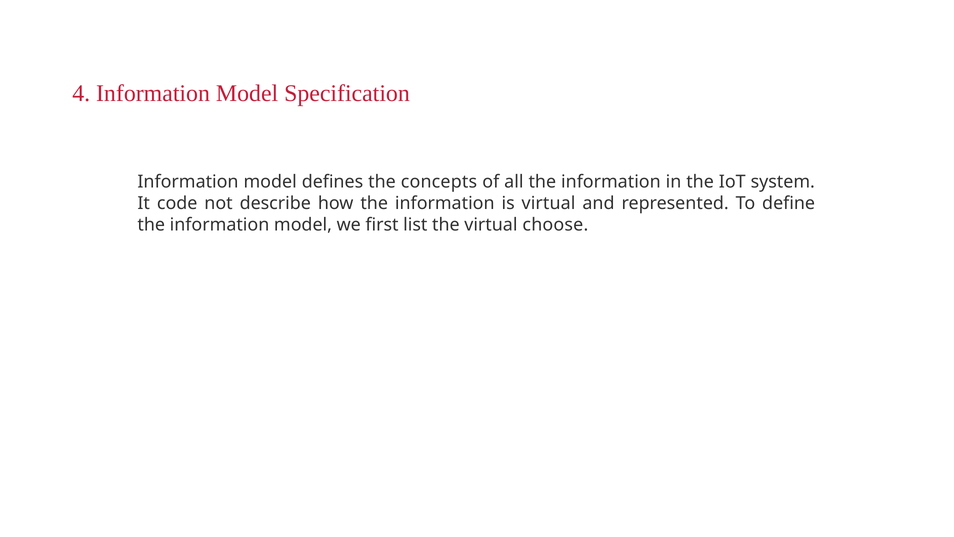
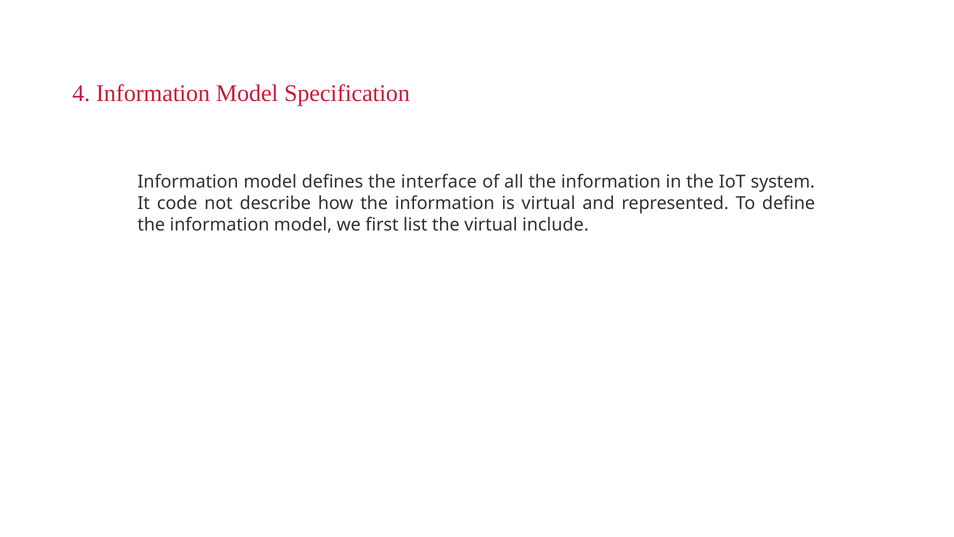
concepts: concepts -> interface
choose: choose -> include
